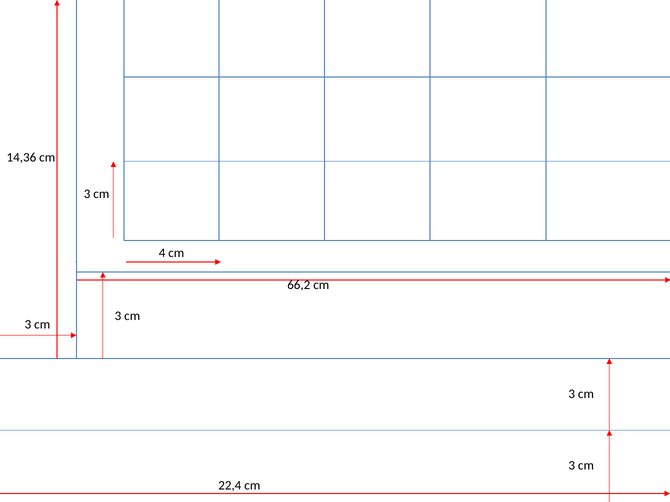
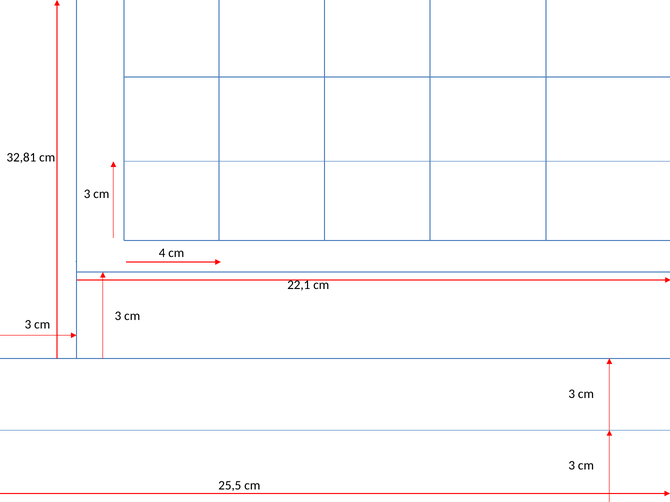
14,36: 14,36 -> 32,81
66,2: 66,2 -> 22,1
22,4: 22,4 -> 25,5
